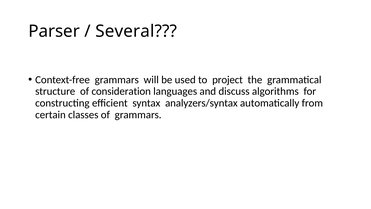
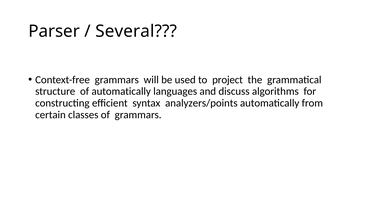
of consideration: consideration -> automatically
analyzers/syntax: analyzers/syntax -> analyzers/points
